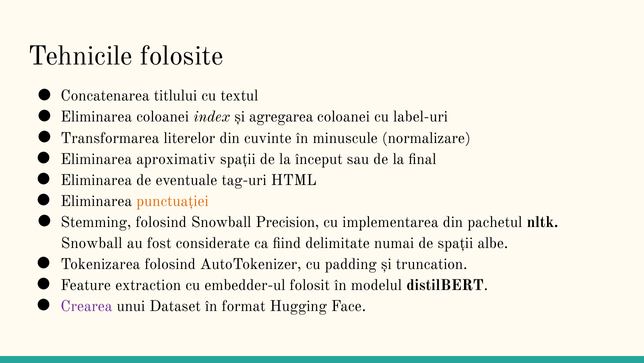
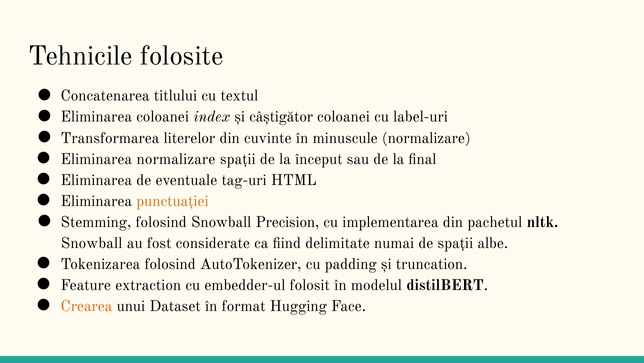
agregarea: agregarea -> câștigător
Eliminarea aproximativ: aproximativ -> normalizare
Crearea colour: purple -> orange
